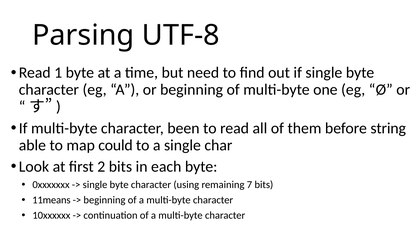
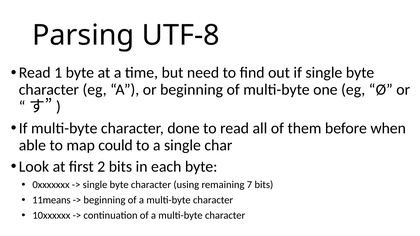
been: been -> done
string: string -> when
